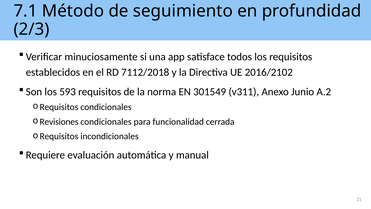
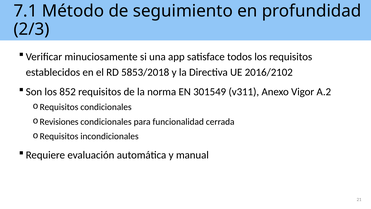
7112/2018: 7112/2018 -> 5853/2018
593: 593 -> 852
Junio: Junio -> Vigor
